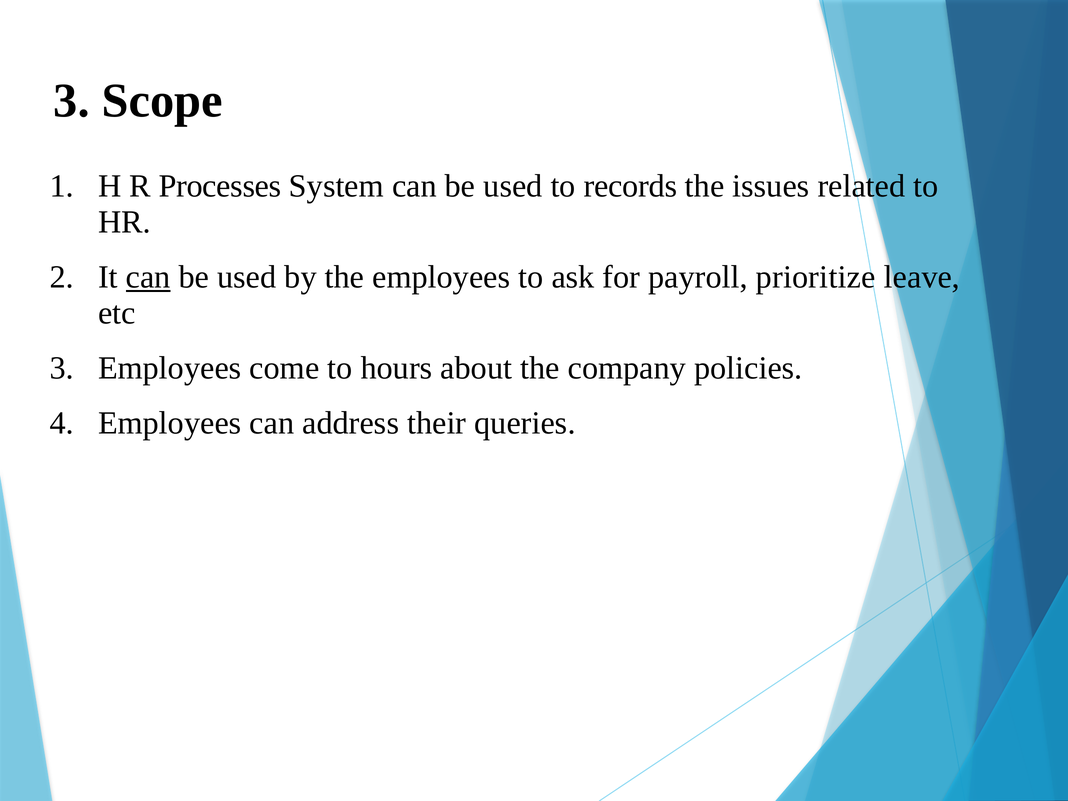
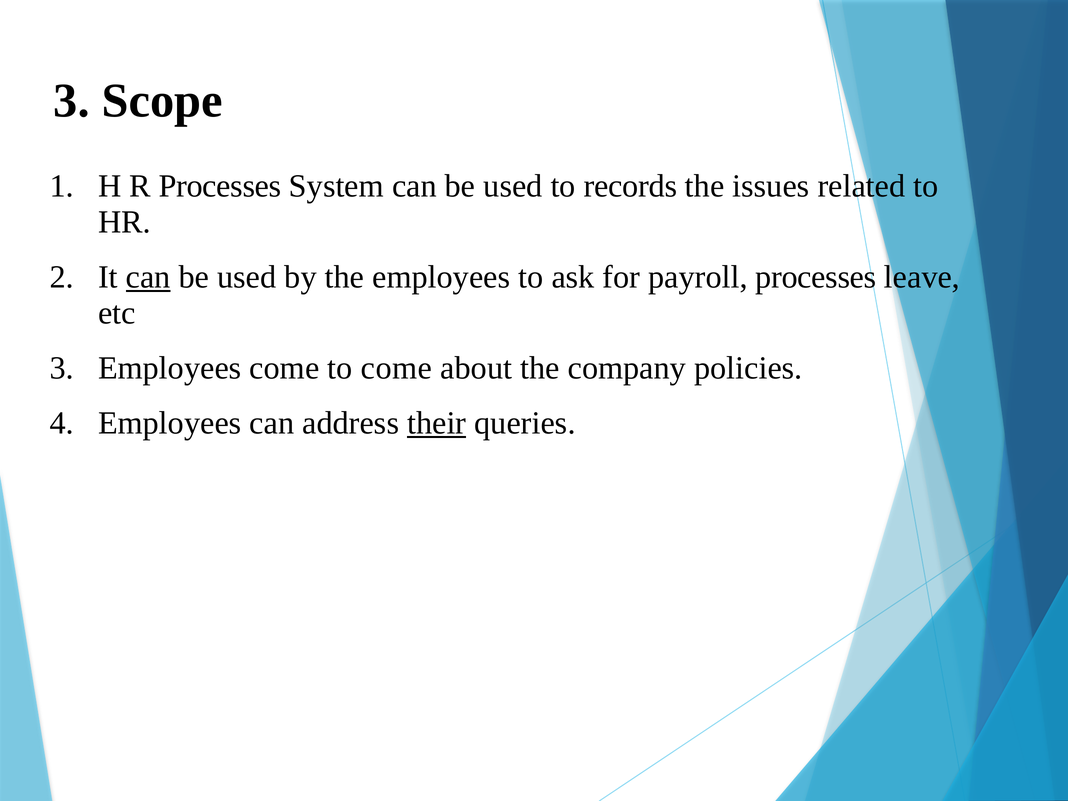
payroll prioritize: prioritize -> processes
to hours: hours -> come
their underline: none -> present
